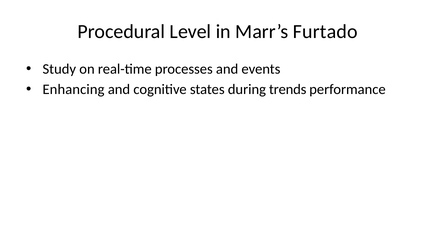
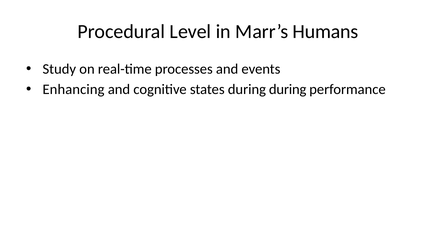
Furtado: Furtado -> Humans
during trends: trends -> during
